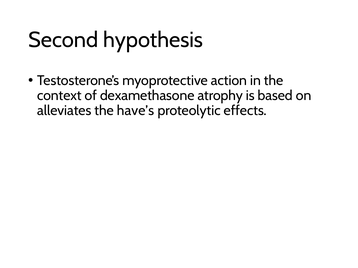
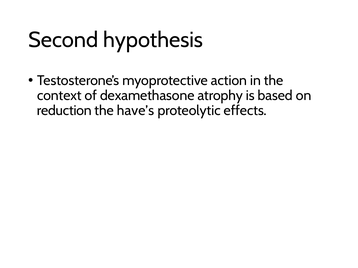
alleviates: alleviates -> reduction
